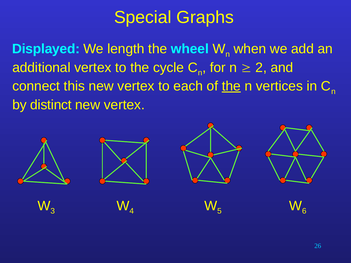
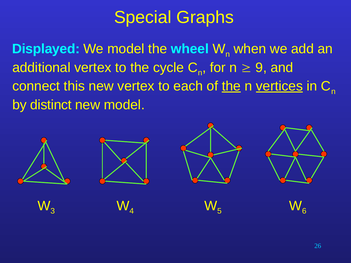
We length: length -> model
2: 2 -> 9
vertices underline: none -> present
vertex at (124, 105): vertex -> model
